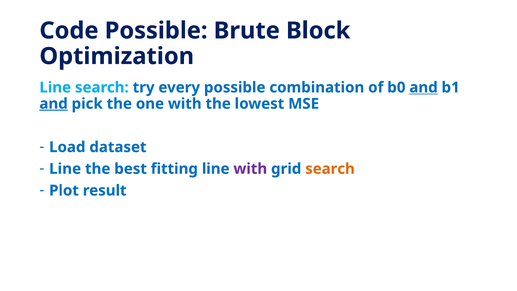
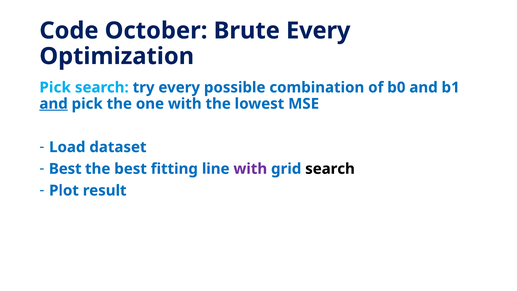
Code Possible: Possible -> October
Brute Block: Block -> Every
Line at (55, 87): Line -> Pick
and at (424, 87) underline: present -> none
Line at (65, 169): Line -> Best
search at (330, 169) colour: orange -> black
